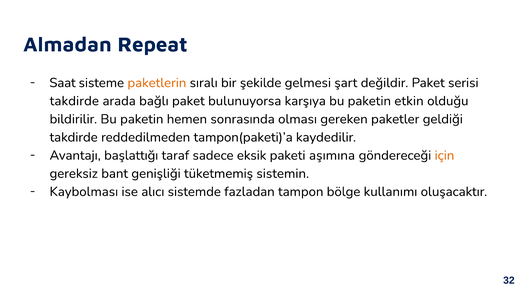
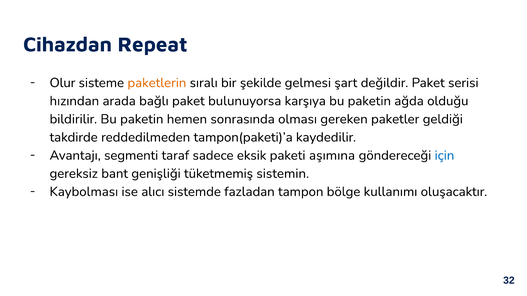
Almadan: Almadan -> Cihazdan
Saat: Saat -> Olur
takdirde at (74, 101): takdirde -> hızından
etkin: etkin -> ağda
başlattığı: başlattığı -> segmenti
için colour: orange -> blue
